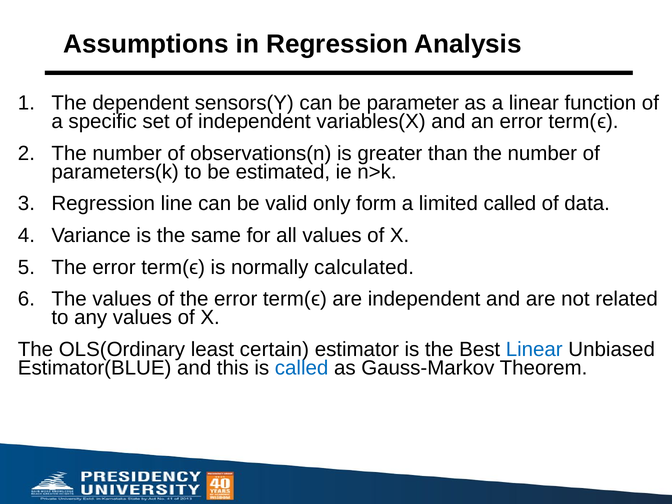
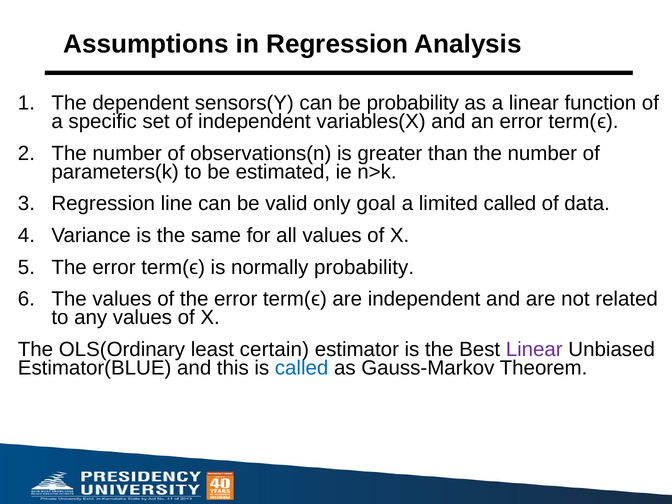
be parameter: parameter -> probability
form: form -> goal
normally calculated: calculated -> probability
Linear at (534, 349) colour: blue -> purple
